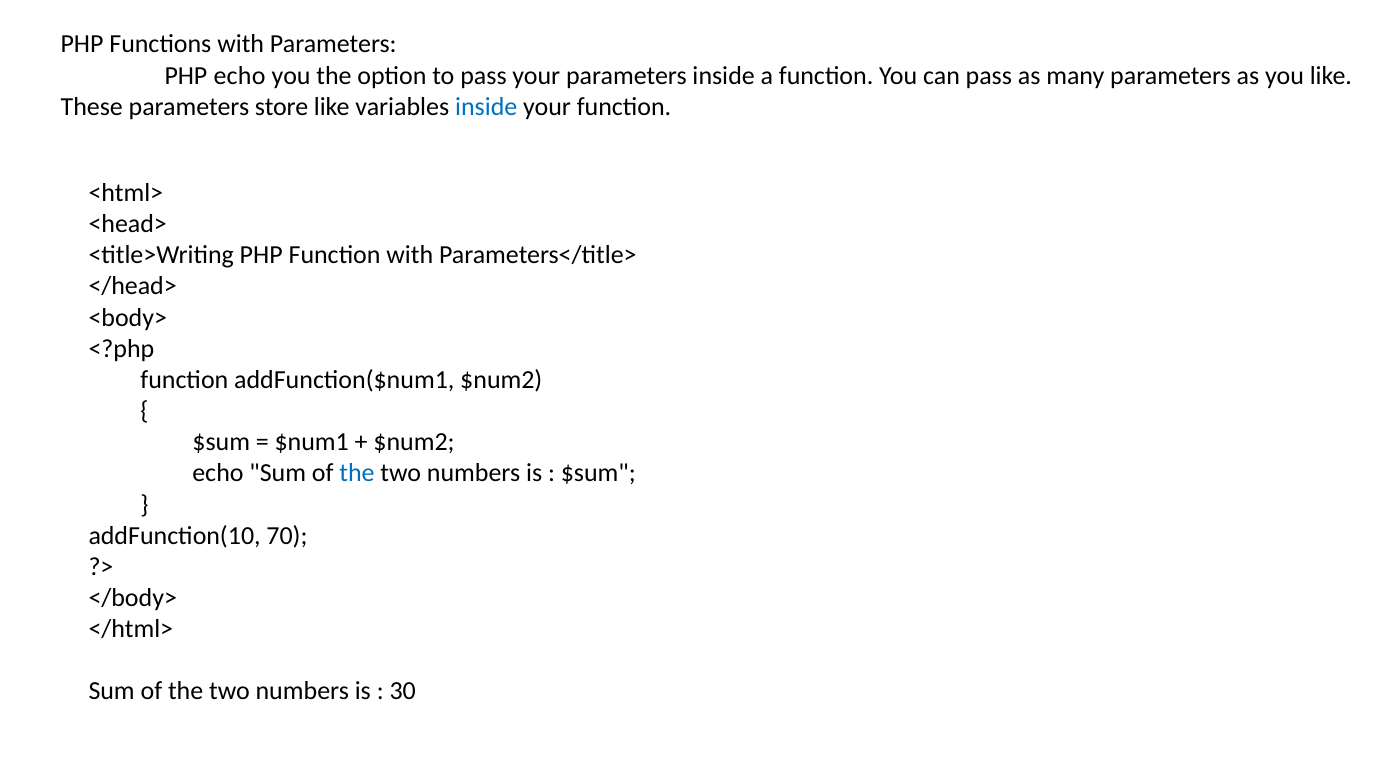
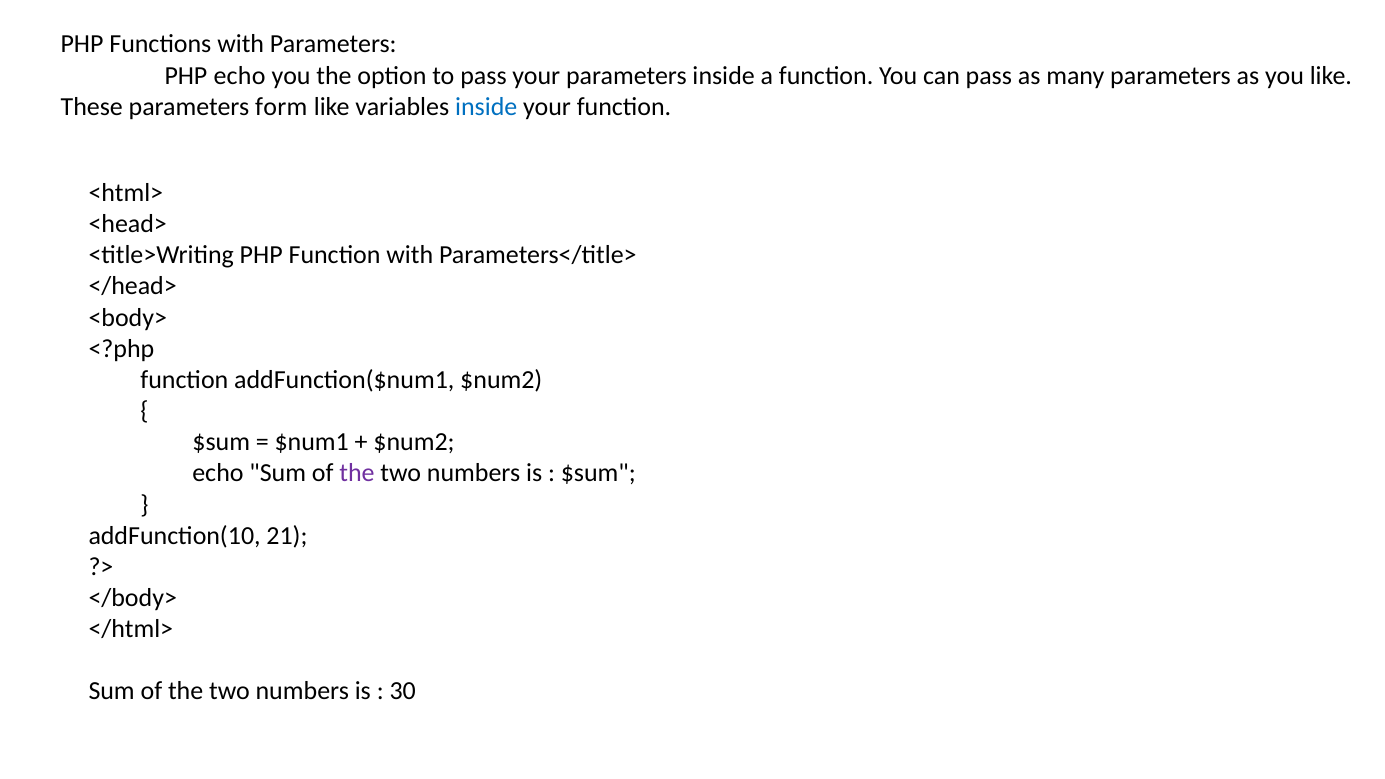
store: store -> form
the at (357, 473) colour: blue -> purple
70: 70 -> 21
